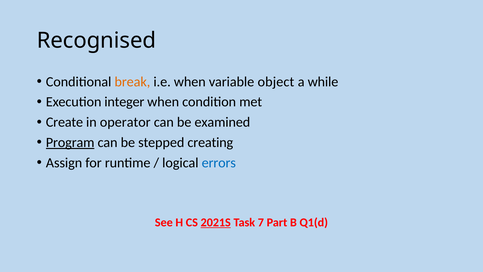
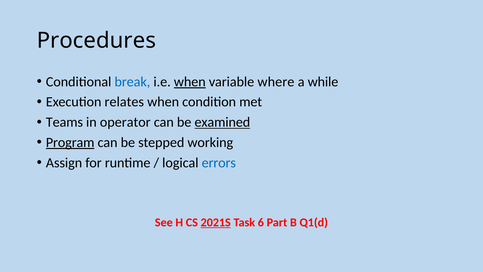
Recognised: Recognised -> Procedures
break colour: orange -> blue
when at (190, 82) underline: none -> present
object: object -> where
integer: integer -> relates
Create: Create -> Teams
examined underline: none -> present
creating: creating -> working
7: 7 -> 6
